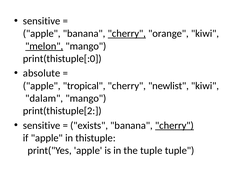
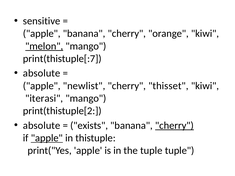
cherry at (127, 34) underline: present -> none
print(thistuple[:0: print(thistuple[:0 -> print(thistuple[:7
tropical: tropical -> newlist
newlist: newlist -> thisset
dalam: dalam -> iterasi
sensitive at (42, 126): sensitive -> absolute
apple at (47, 138) underline: none -> present
